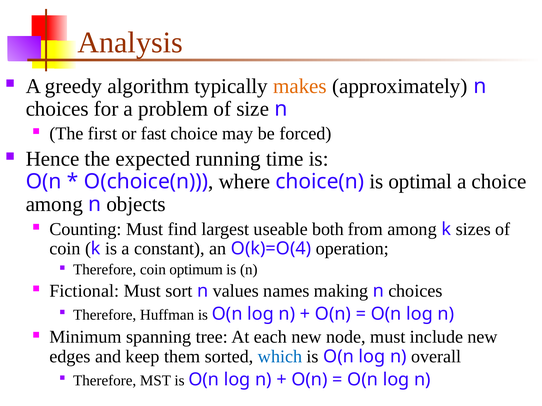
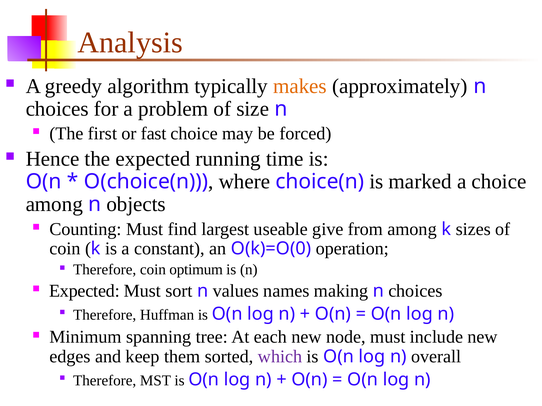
optimal: optimal -> marked
both: both -> give
O(k)=O(4: O(k)=O(4 -> O(k)=O(0
Fictional at (84, 291): Fictional -> Expected
which colour: blue -> purple
